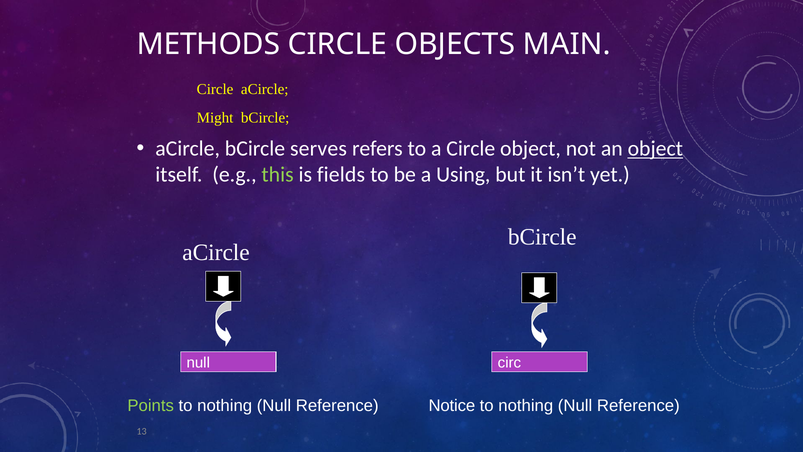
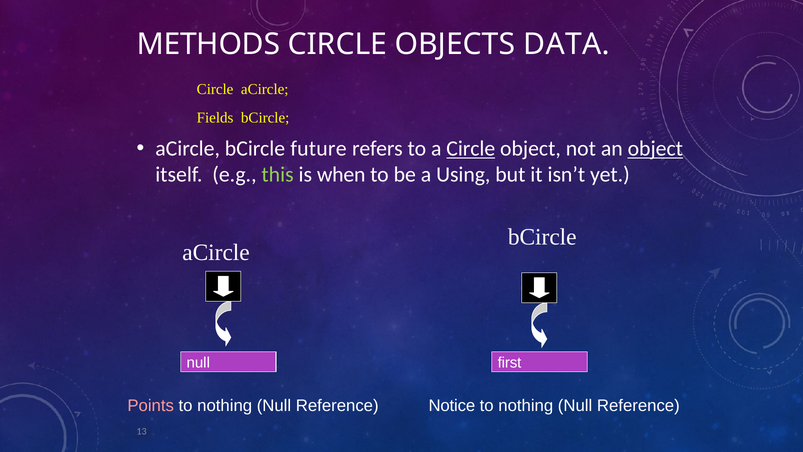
MAIN: MAIN -> DATA
Might: Might -> Fields
serves: serves -> future
Circle at (471, 148) underline: none -> present
fields: fields -> when
circ: circ -> first
Points colour: light green -> pink
